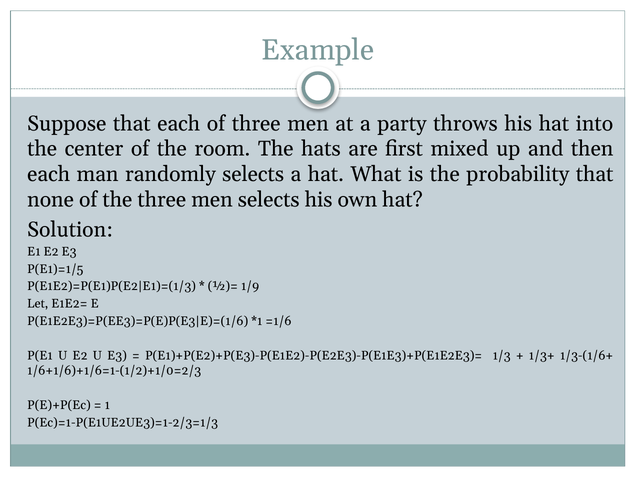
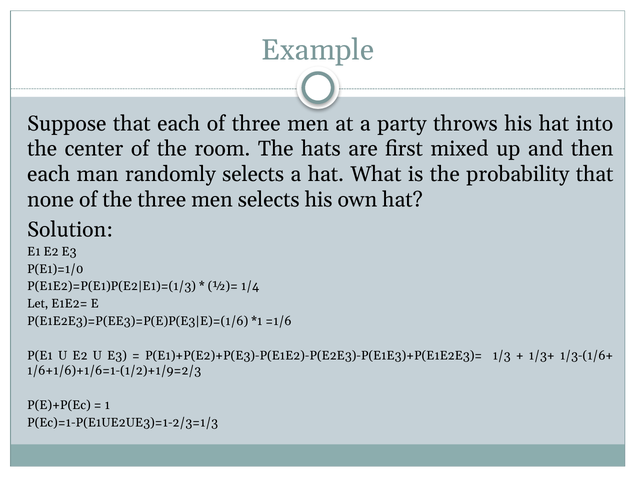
P(E1)=1/5: P(E1)=1/5 -> P(E1)=1/0
1/9: 1/9 -> 1/4
1/6+1/6)+1/6=1-(1/2)+1/0=2/3: 1/6+1/6)+1/6=1-(1/2)+1/0=2/3 -> 1/6+1/6)+1/6=1-(1/2)+1/9=2/3
